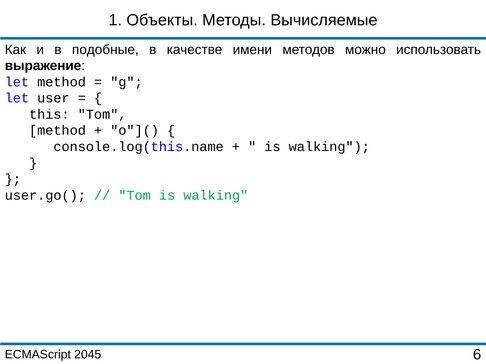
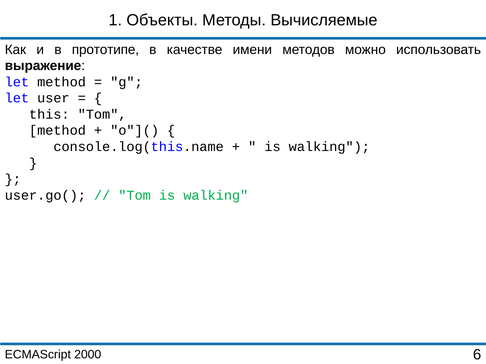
подобные: подобные -> прототипе
2045: 2045 -> 2000
